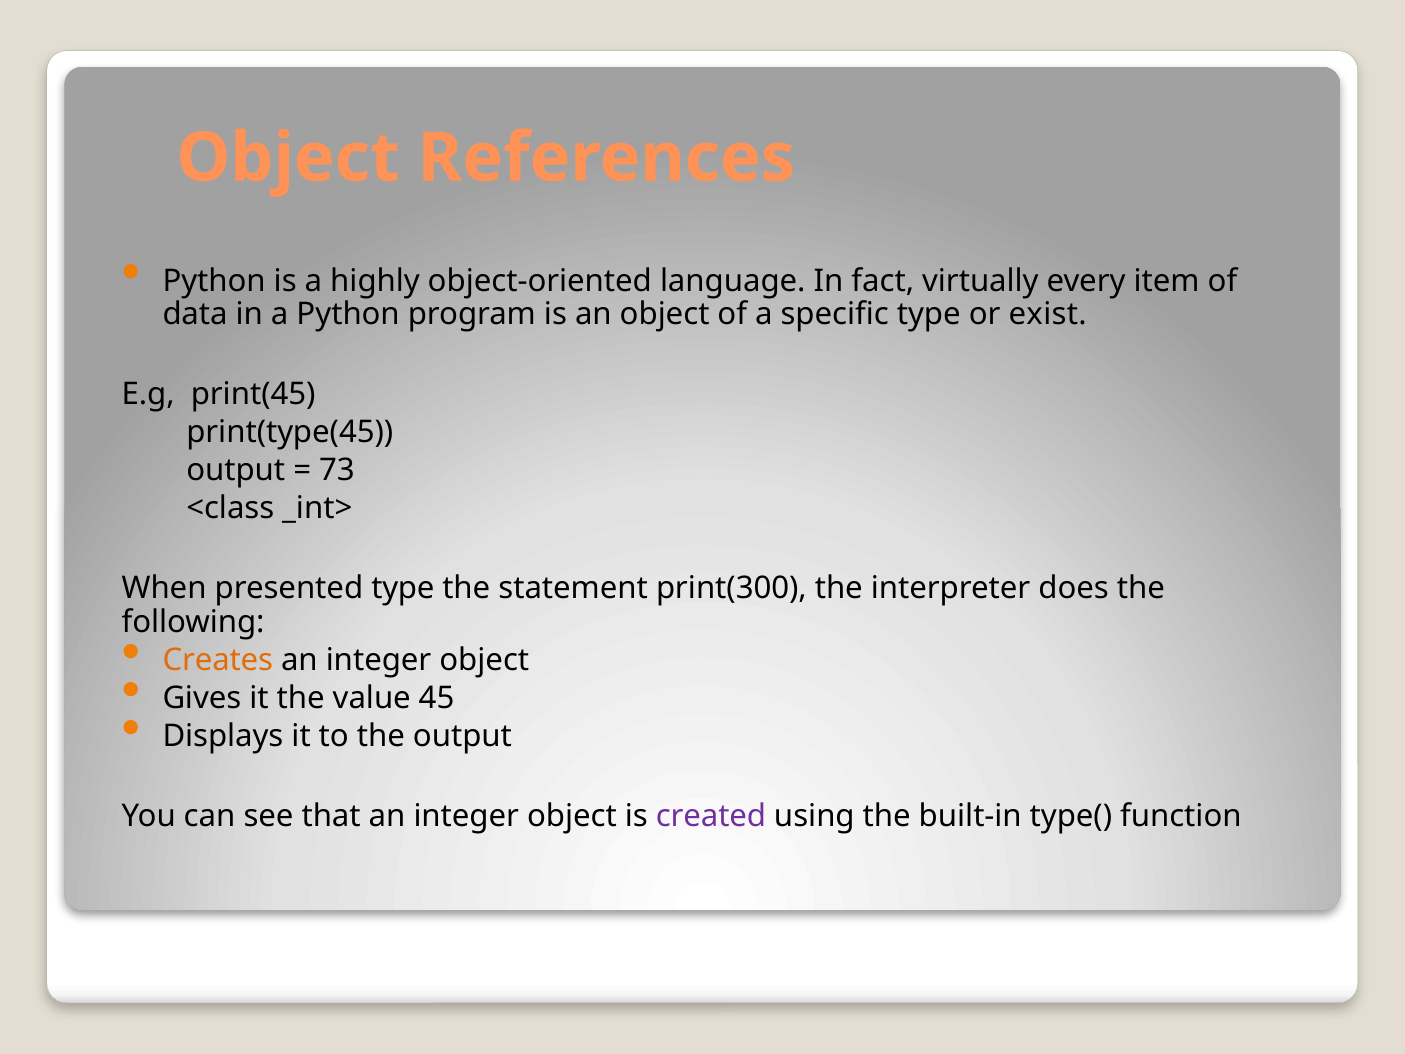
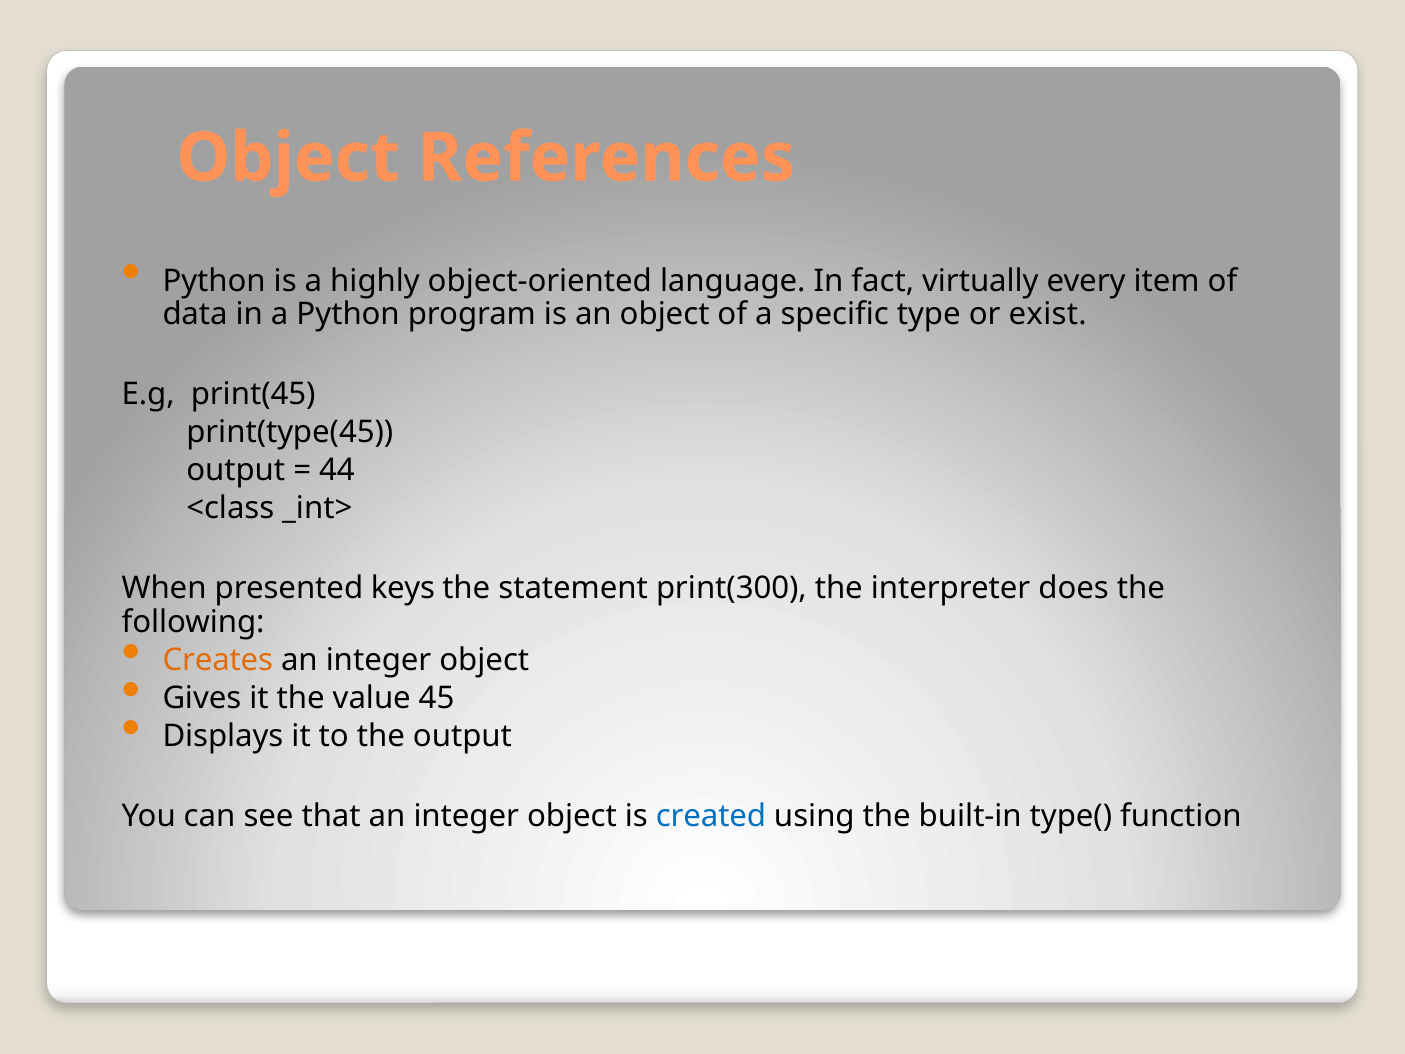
73: 73 -> 44
presented type: type -> keys
created colour: purple -> blue
